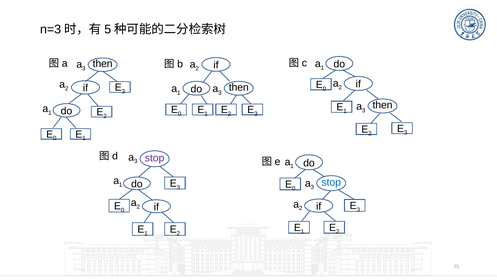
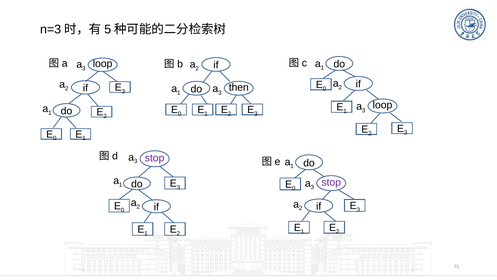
then at (103, 64): then -> loop
then at (383, 105): then -> loop
stop at (331, 182) colour: blue -> purple
